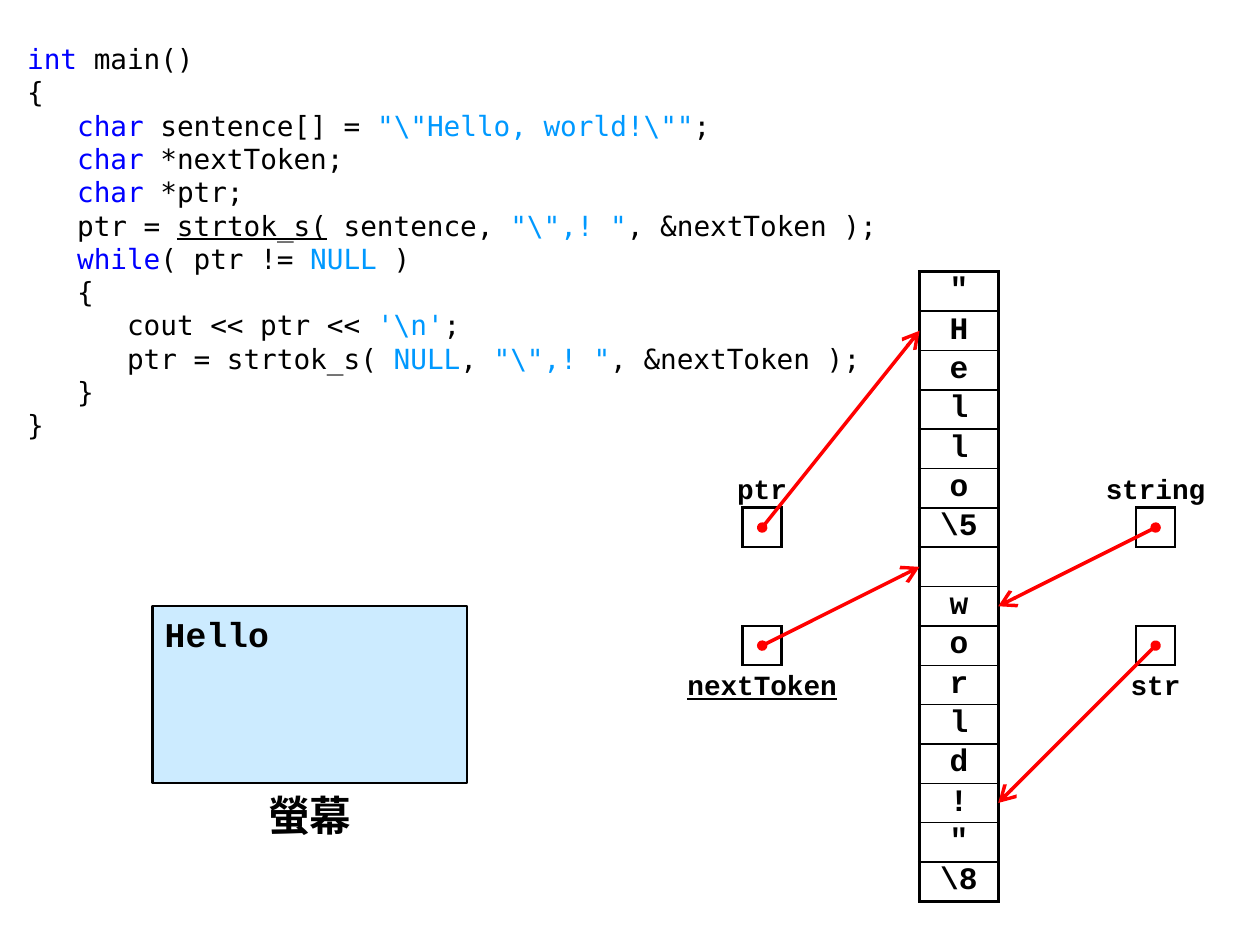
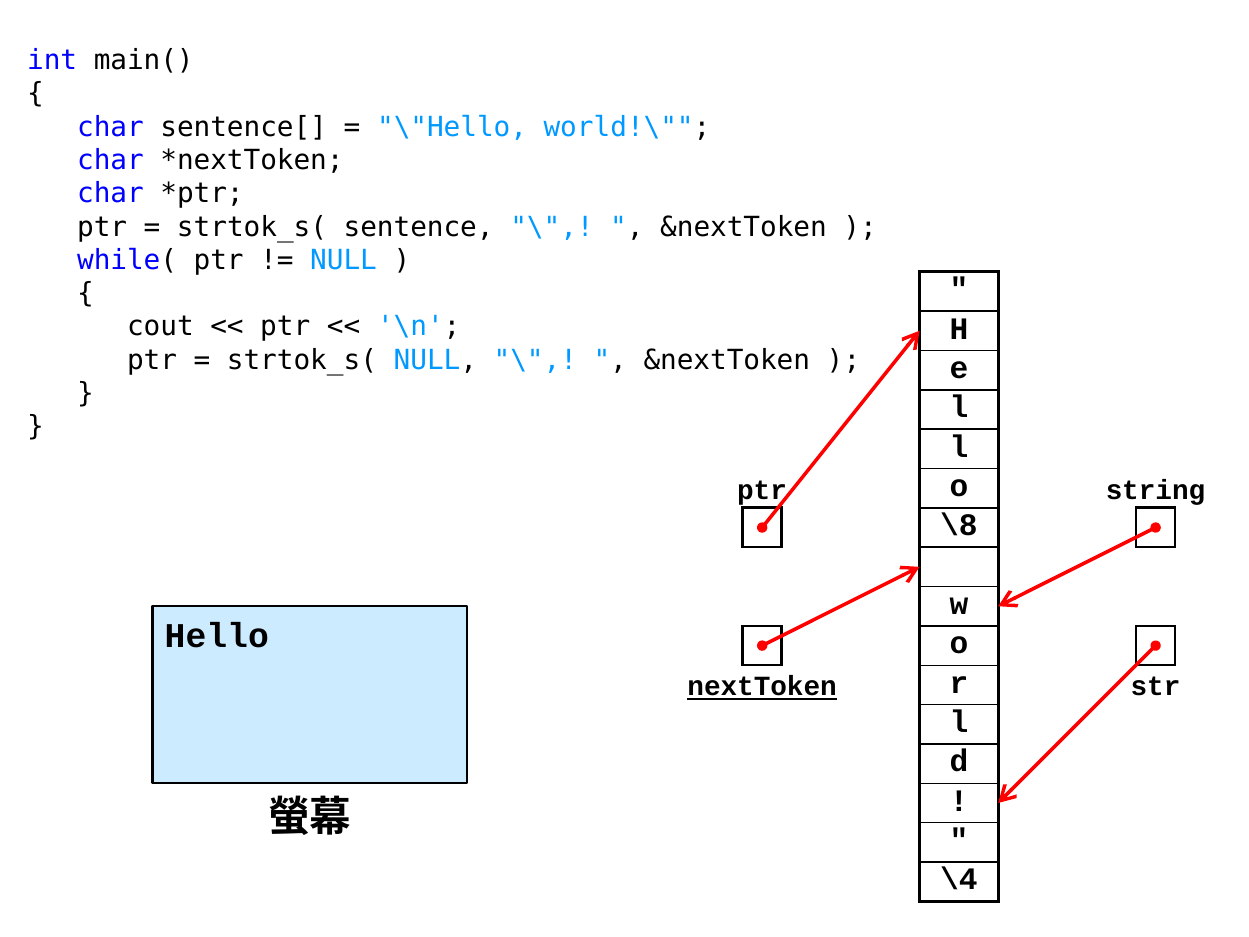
strtok_s( at (252, 227) underline: present -> none
\5: \5 -> \8
\8: \8 -> \4
